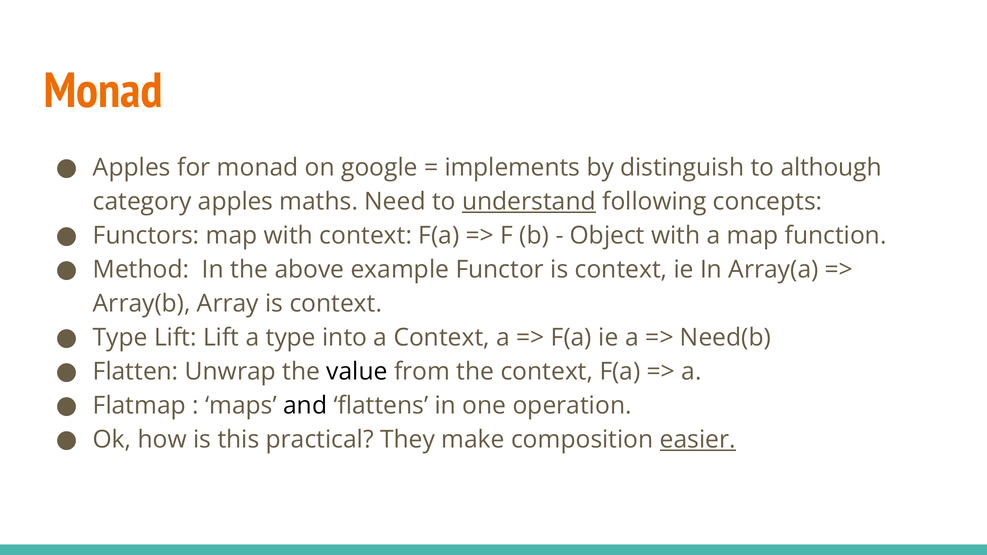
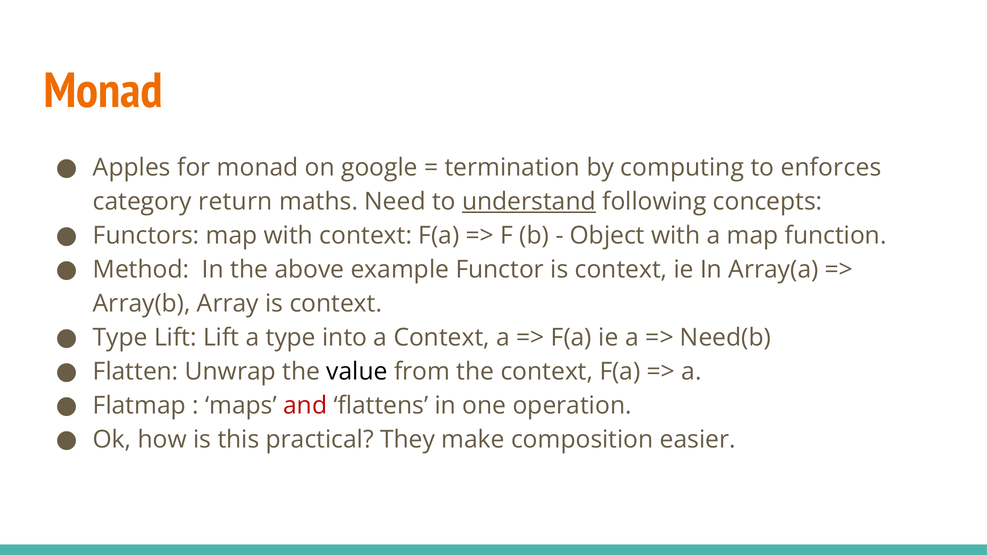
implements: implements -> termination
distinguish: distinguish -> computing
although: although -> enforces
category apples: apples -> return
and colour: black -> red
easier underline: present -> none
